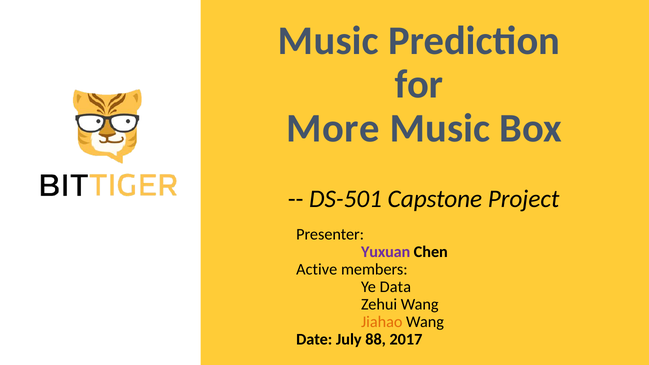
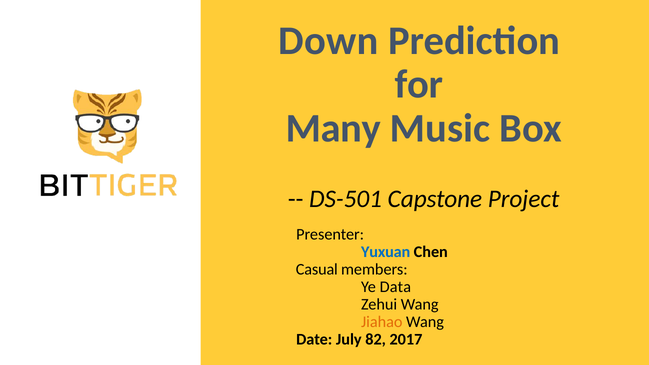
Music at (328, 41): Music -> Down
More: More -> Many
Yuxuan colour: purple -> blue
Active: Active -> Casual
88: 88 -> 82
